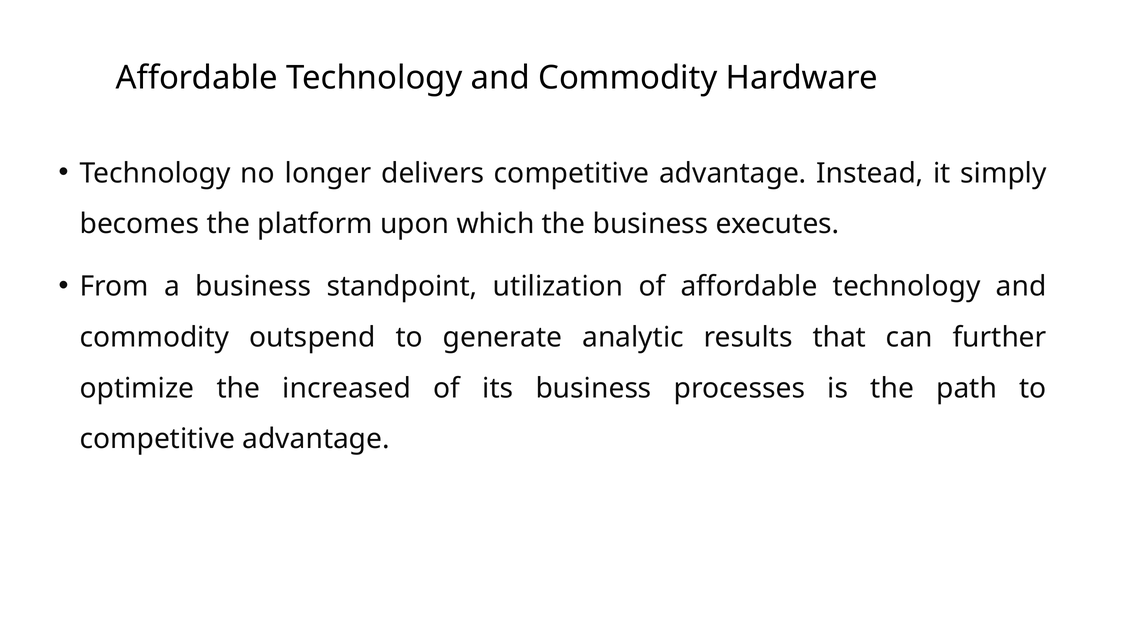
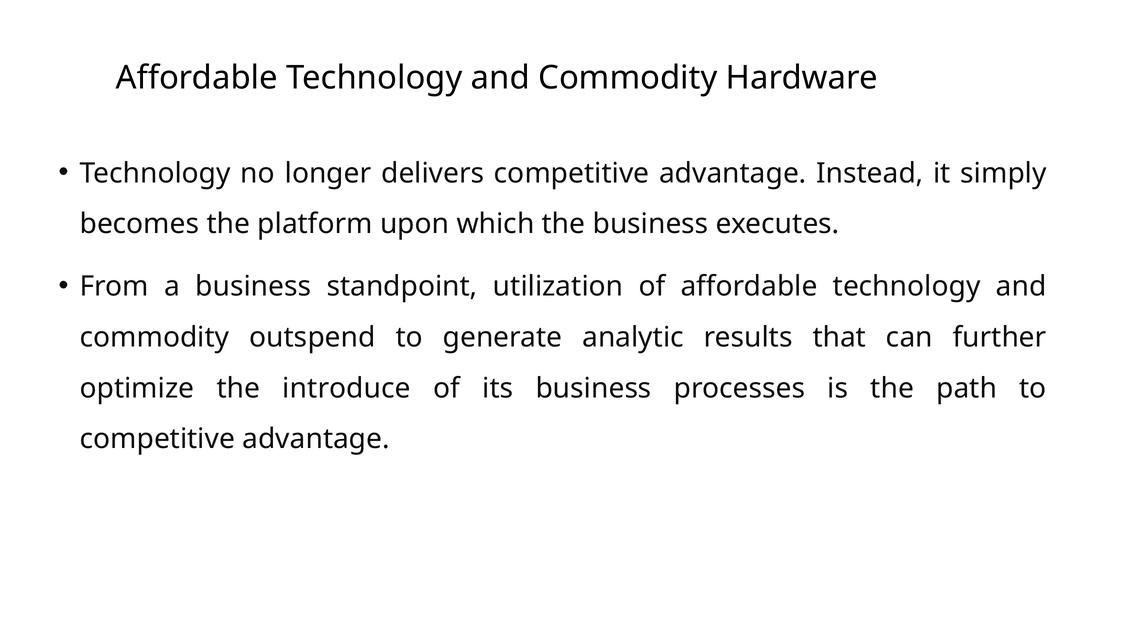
increased: increased -> introduce
